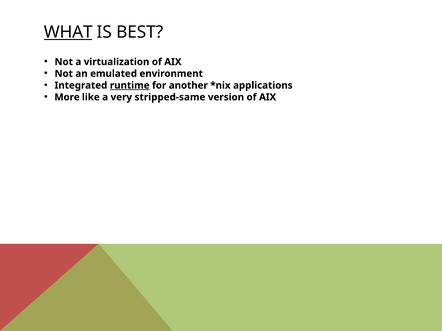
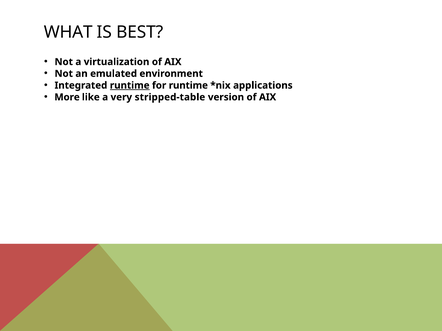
WHAT underline: present -> none
for another: another -> runtime
stripped-same: stripped-same -> stripped-table
